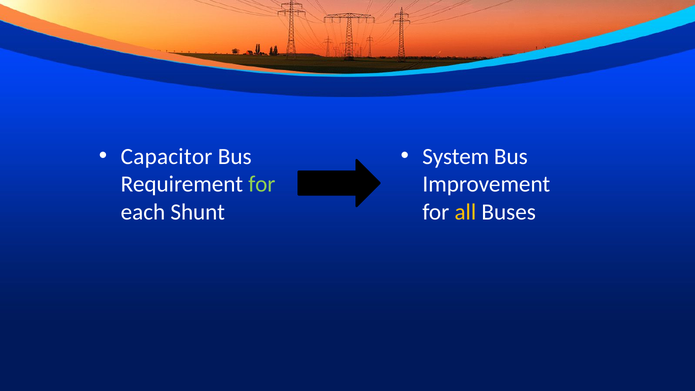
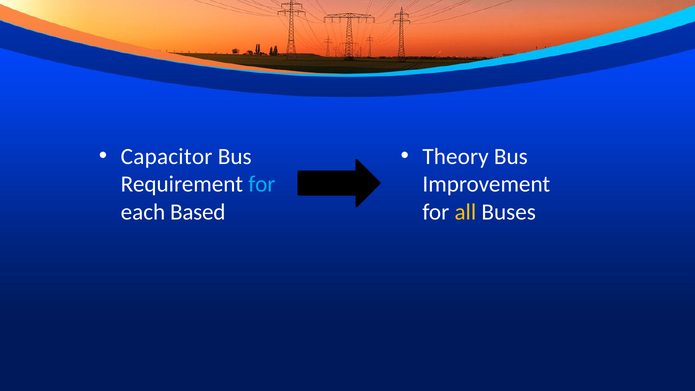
System: System -> Theory
for at (262, 184) colour: light green -> light blue
Shunt: Shunt -> Based
